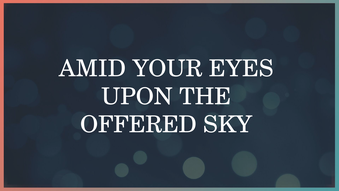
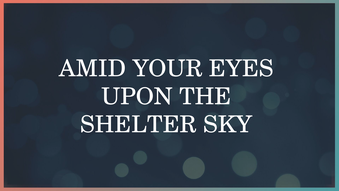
OFFERED: OFFERED -> SHELTER
